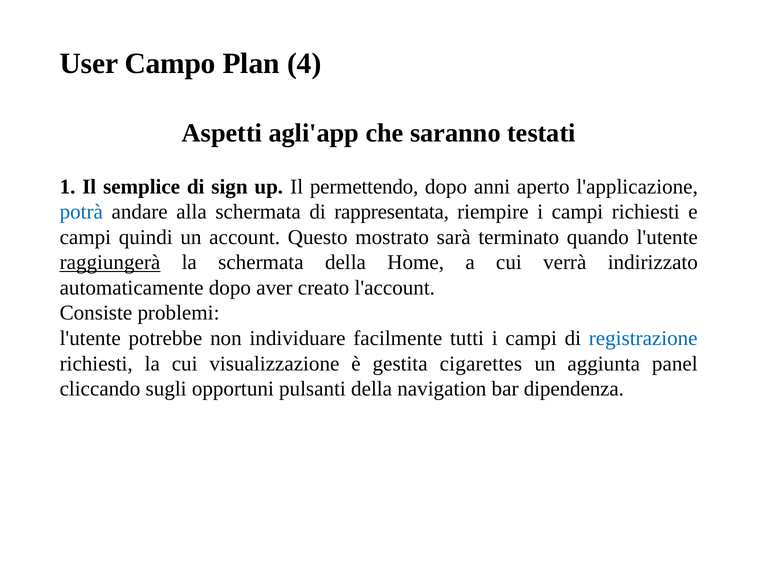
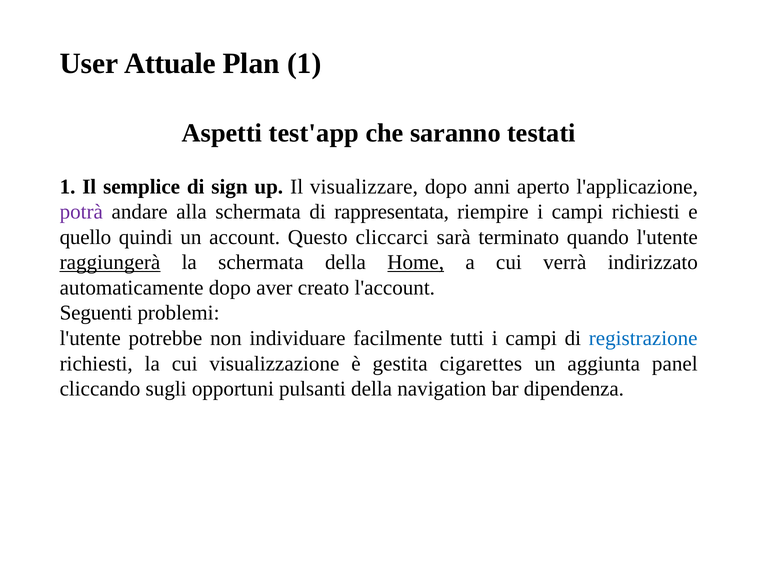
Campo: Campo -> Attuale
Plan 4: 4 -> 1
agli'app: agli'app -> test'app
permettendo: permettendo -> visualizzare
potrà colour: blue -> purple
campi at (85, 237): campi -> quello
mostrato: mostrato -> cliccarci
Home underline: none -> present
Consiste: Consiste -> Seguenti
